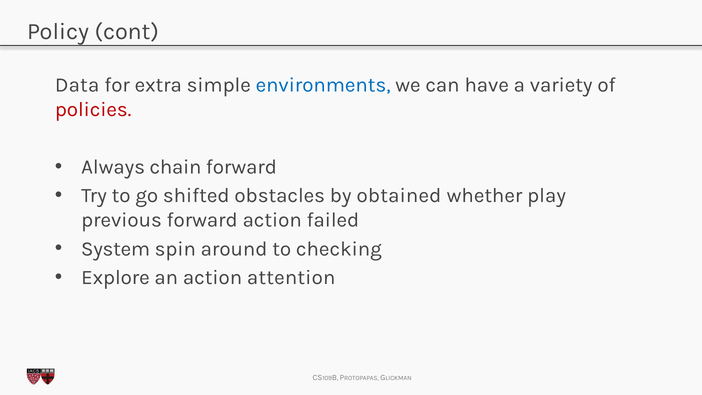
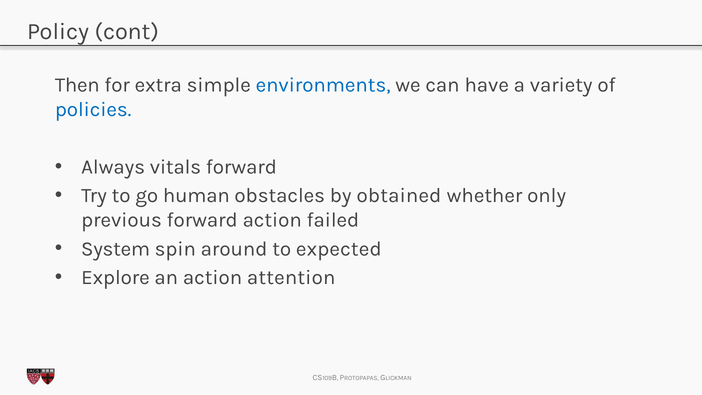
Data: Data -> Then
policies colour: red -> blue
chain: chain -> vitals
shifted: shifted -> human
play: play -> only
checking: checking -> expected
